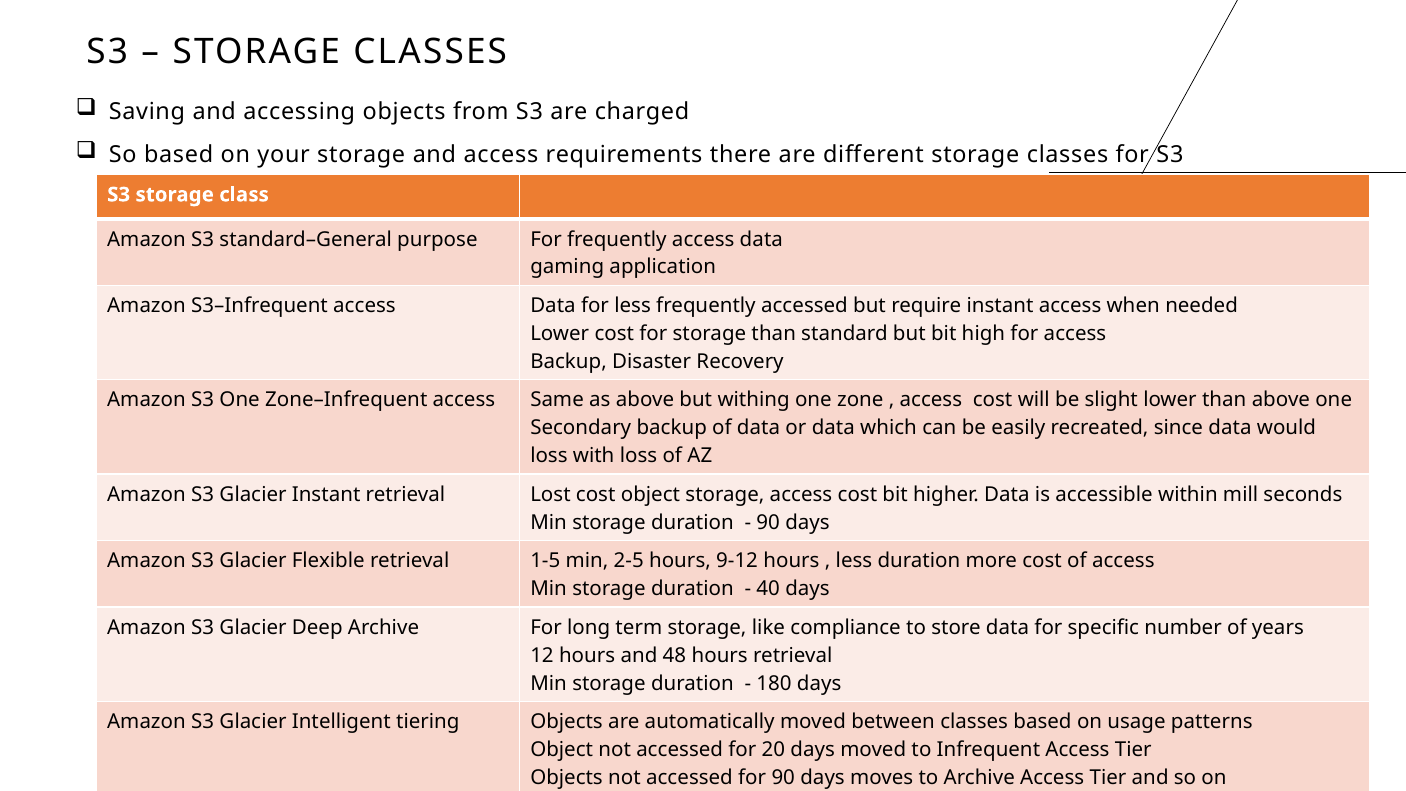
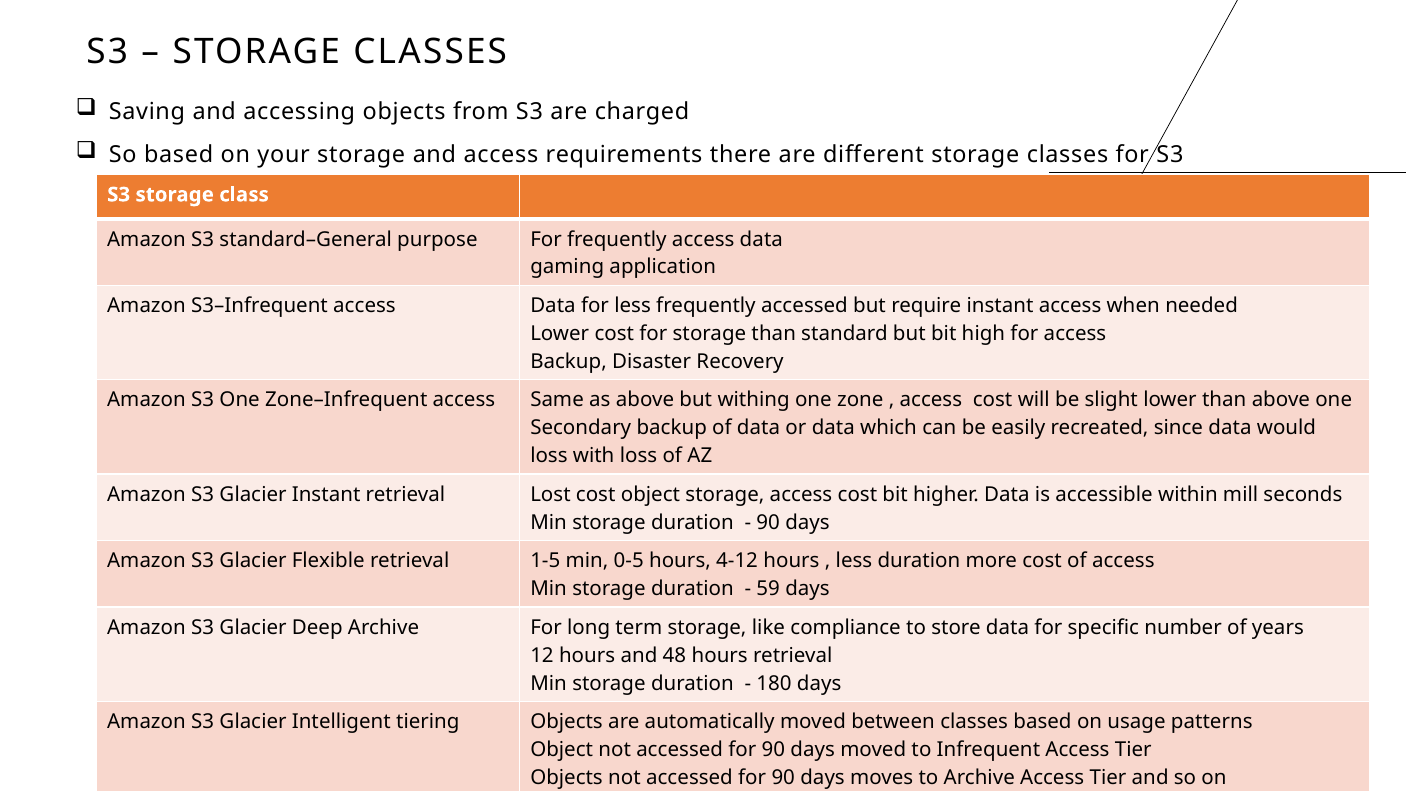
2-5: 2-5 -> 0-5
9-12: 9-12 -> 4-12
40: 40 -> 59
20 at (773, 750): 20 -> 90
